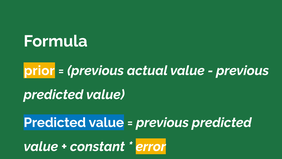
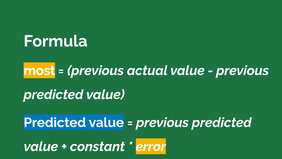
prior: prior -> most
